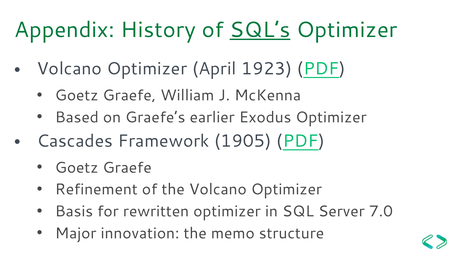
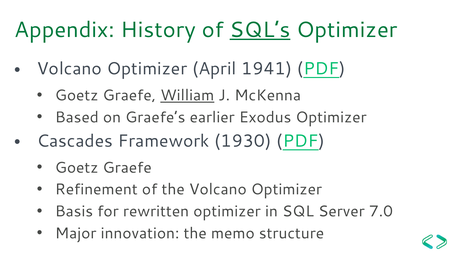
1923: 1923 -> 1941
William underline: none -> present
1905: 1905 -> 1930
